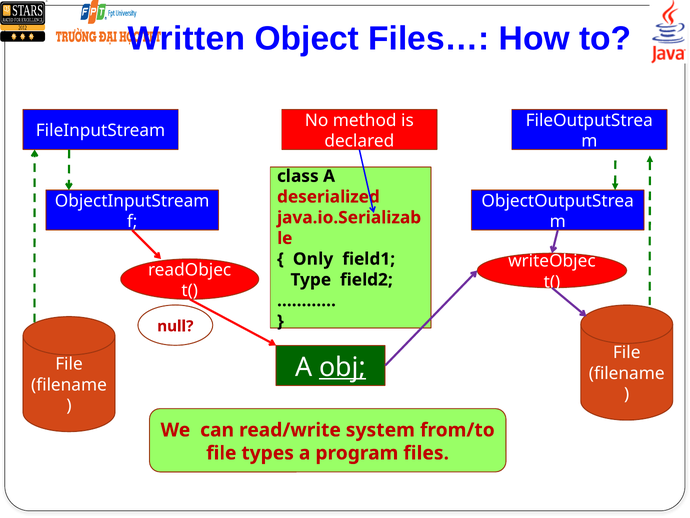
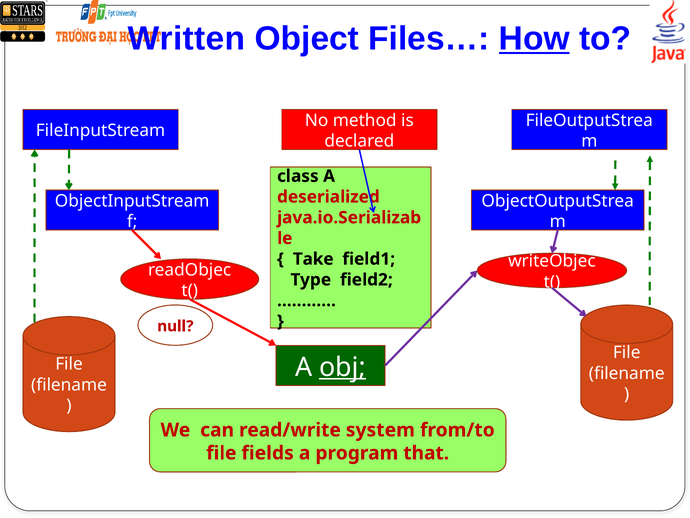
How underline: none -> present
Only: Only -> Take
types: types -> fields
files: files -> that
